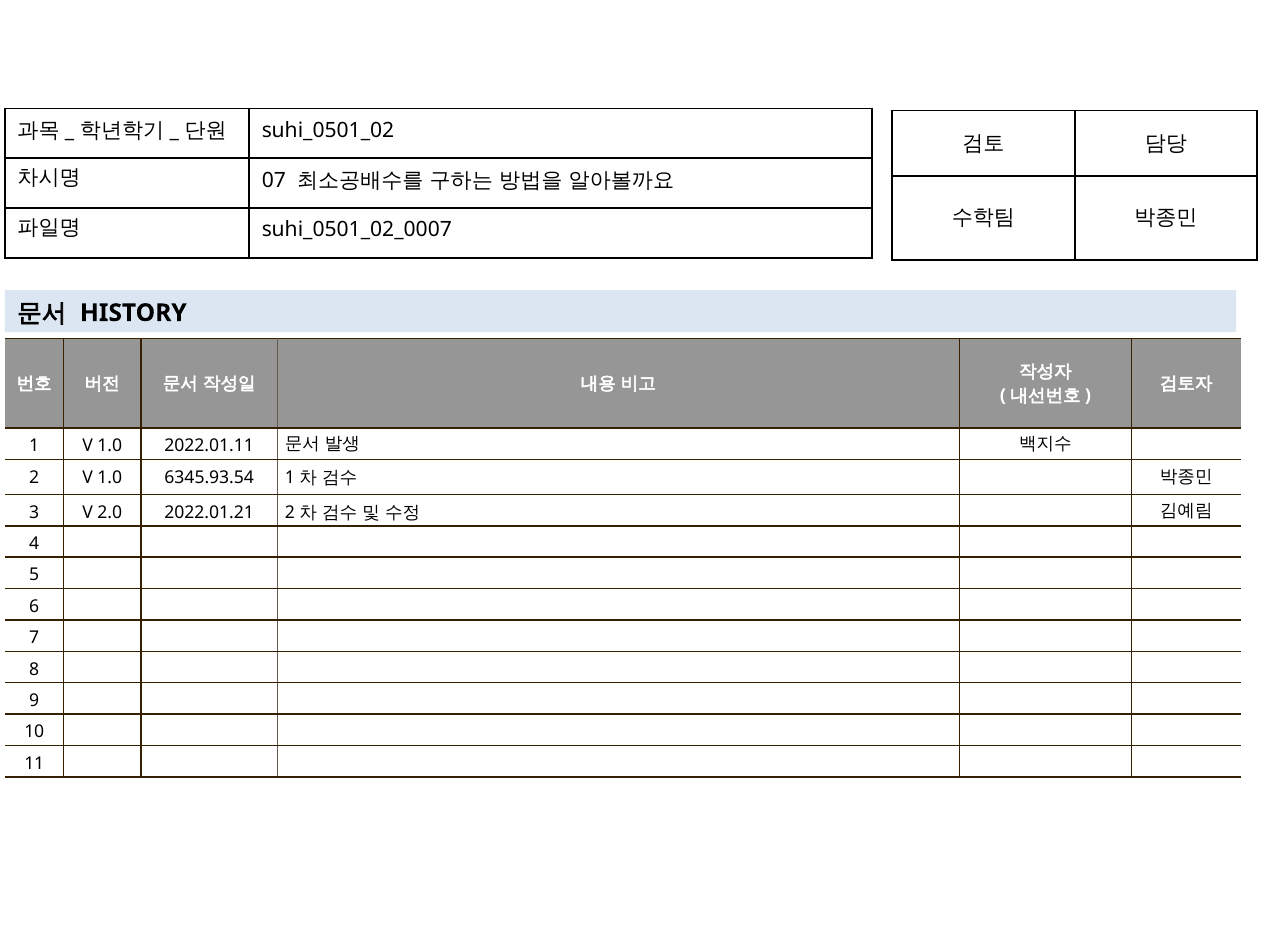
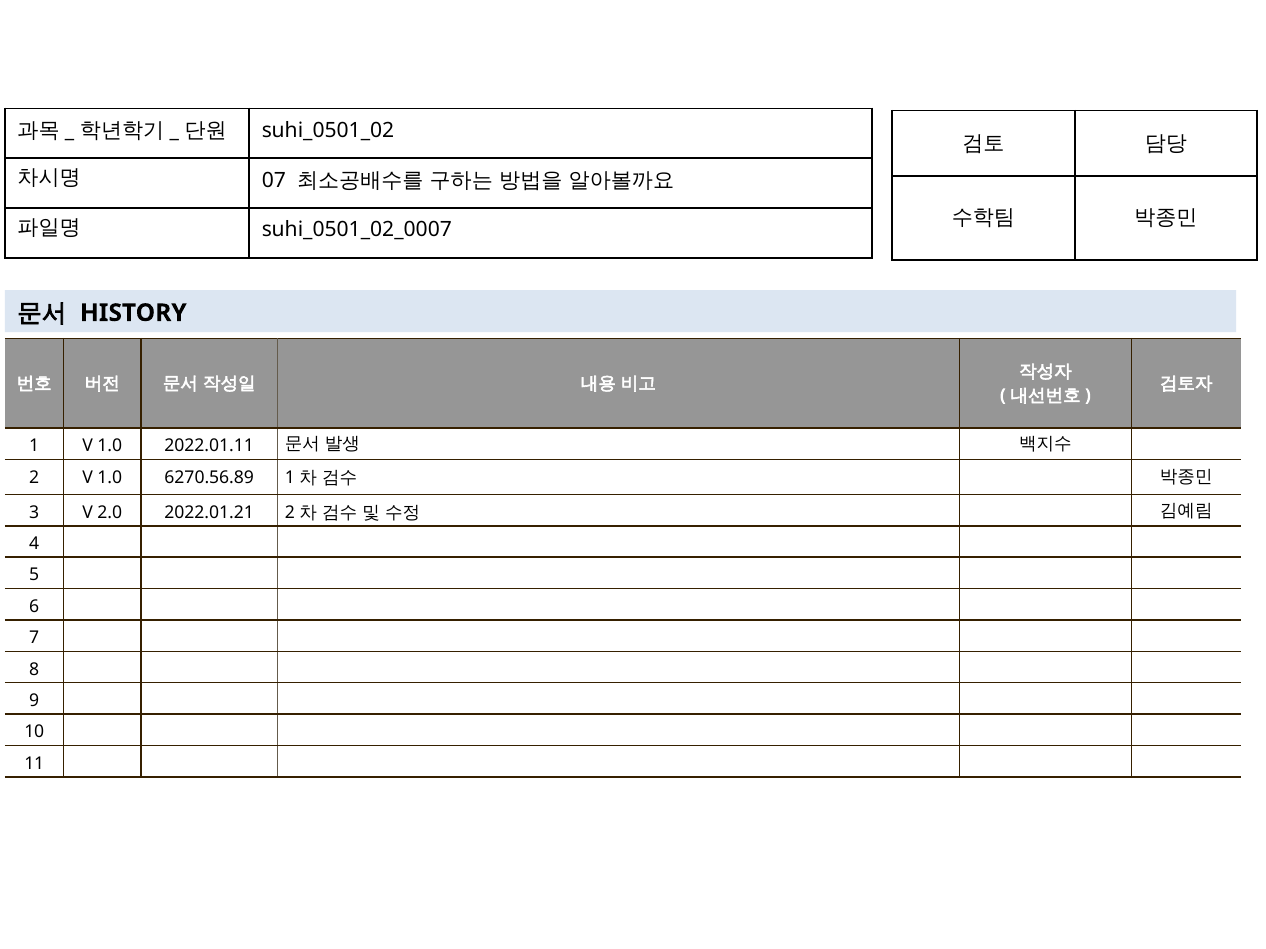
6345.93.54: 6345.93.54 -> 6270.56.89
